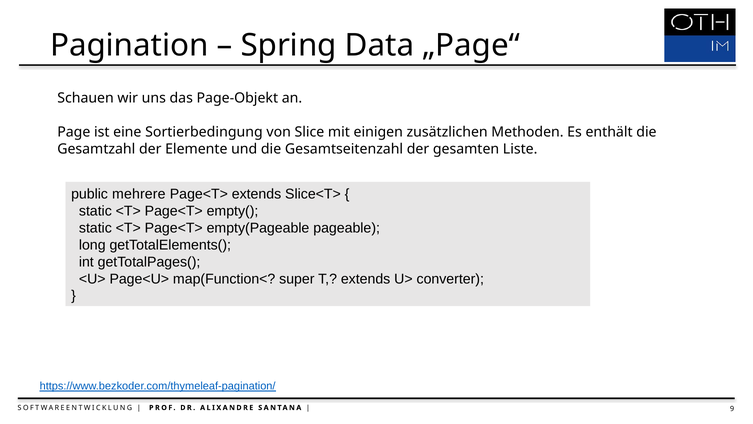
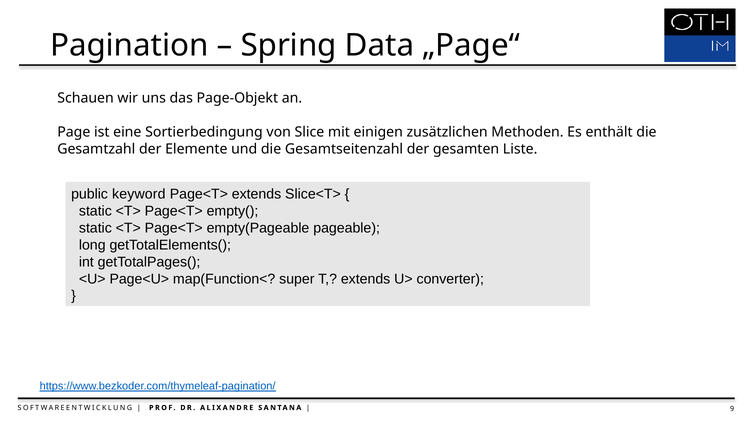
mehrere: mehrere -> keyword
